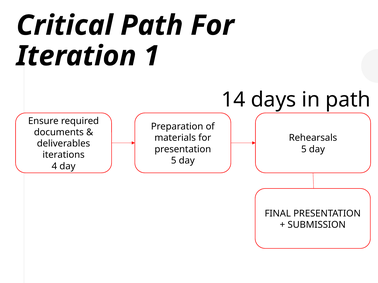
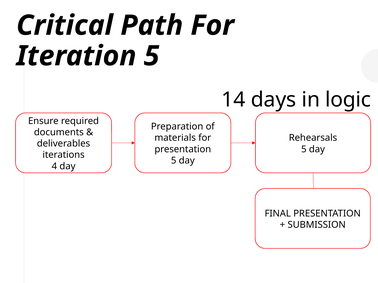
Iteration 1: 1 -> 5
in path: path -> logic
